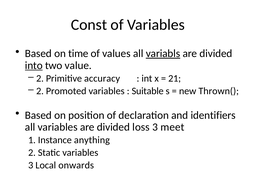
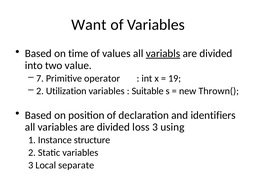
Const: Const -> Want
into underline: present -> none
2 at (40, 78): 2 -> 7
accuracy: accuracy -> operator
21: 21 -> 19
Promoted: Promoted -> Utilization
meet: meet -> using
anything: anything -> structure
onwards: onwards -> separate
